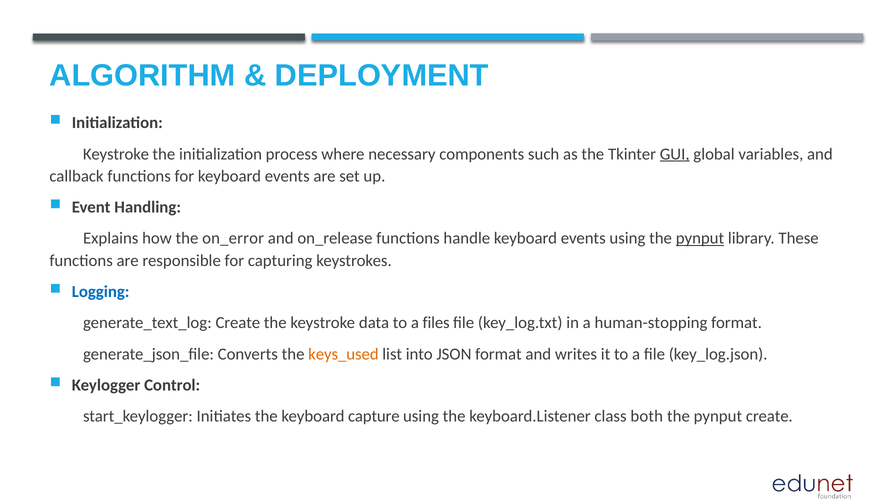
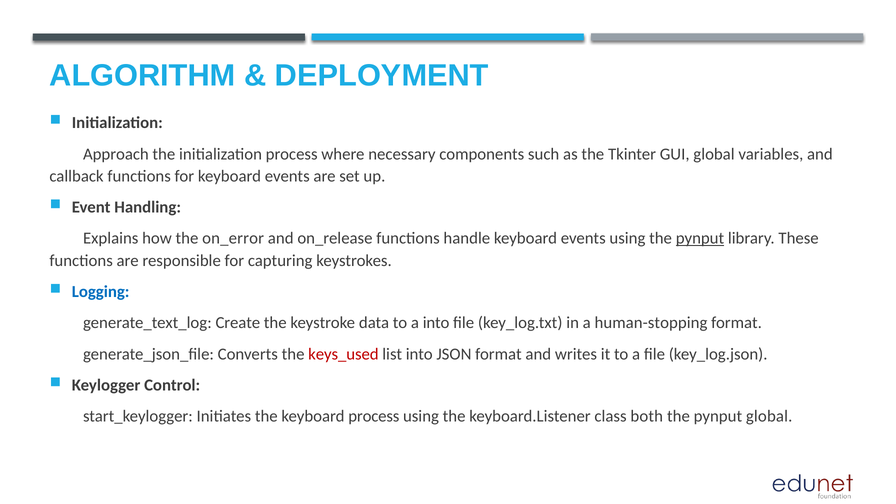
Keystroke at (116, 154): Keystroke -> Approach
GUI underline: present -> none
a files: files -> into
keys_used colour: orange -> red
keyboard capture: capture -> process
pynput create: create -> global
